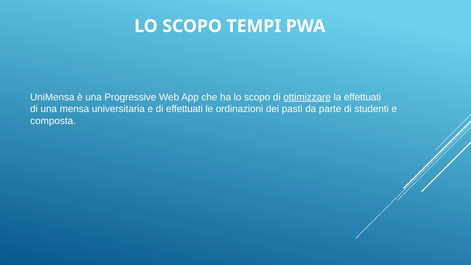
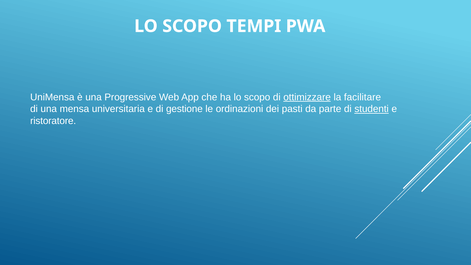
la effettuati: effettuati -> facilitare
di effettuati: effettuati -> gestione
studenti underline: none -> present
composta: composta -> ristoratore
